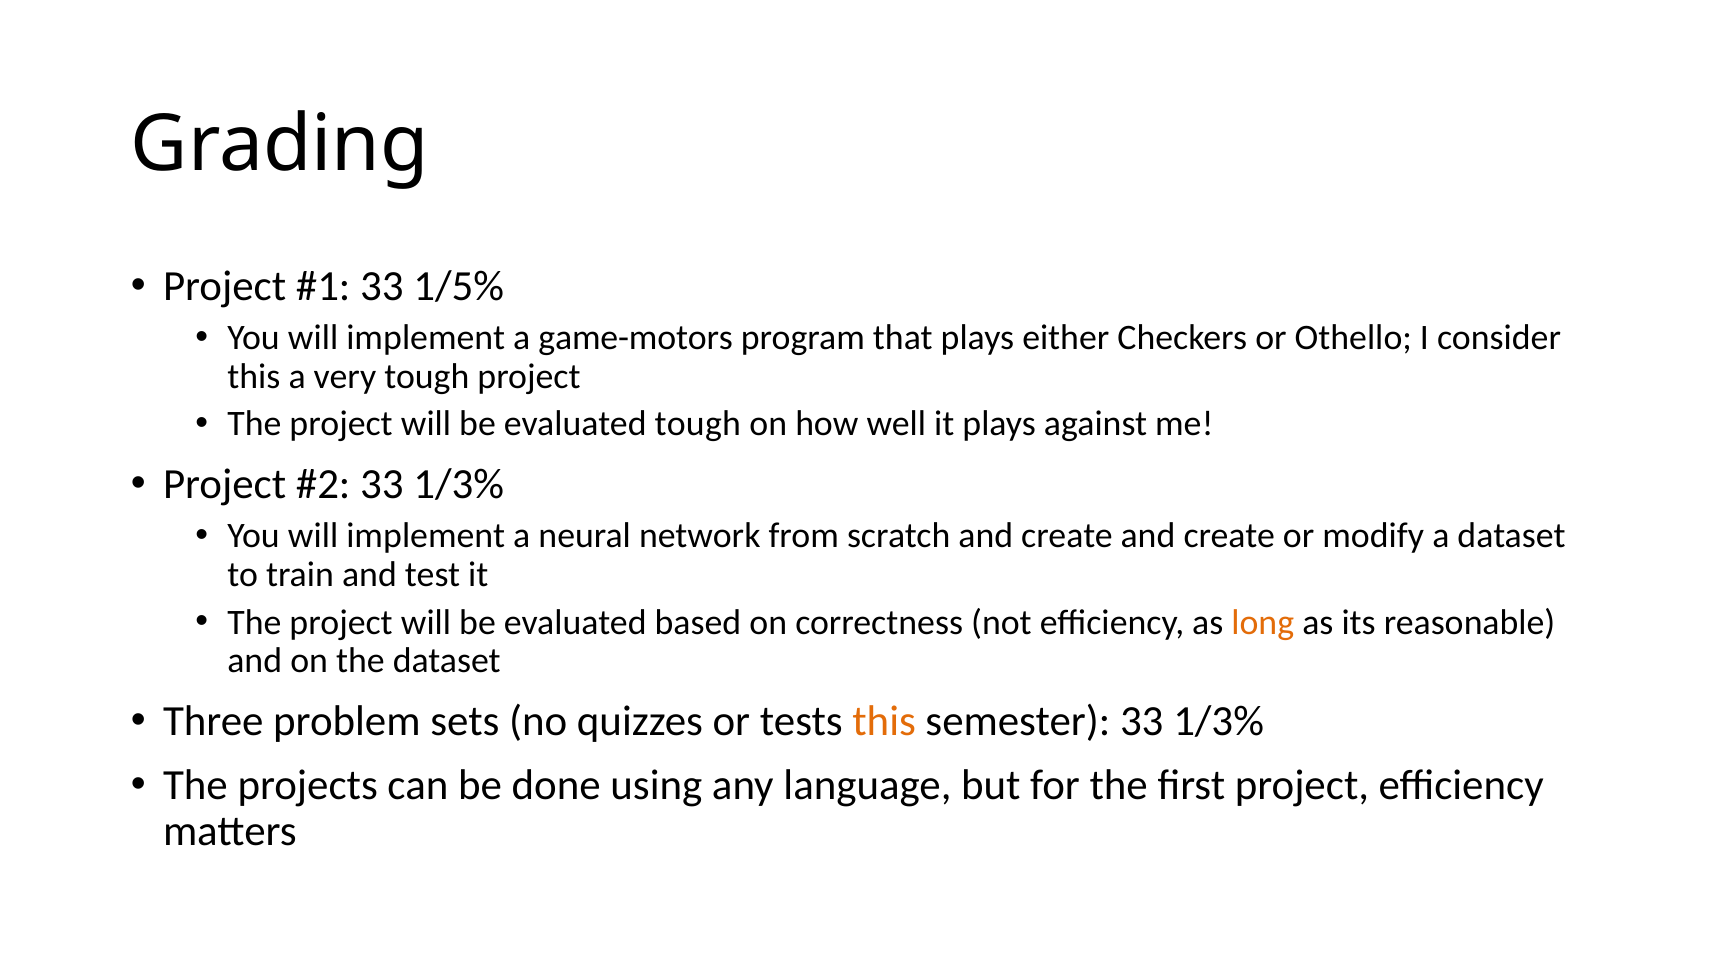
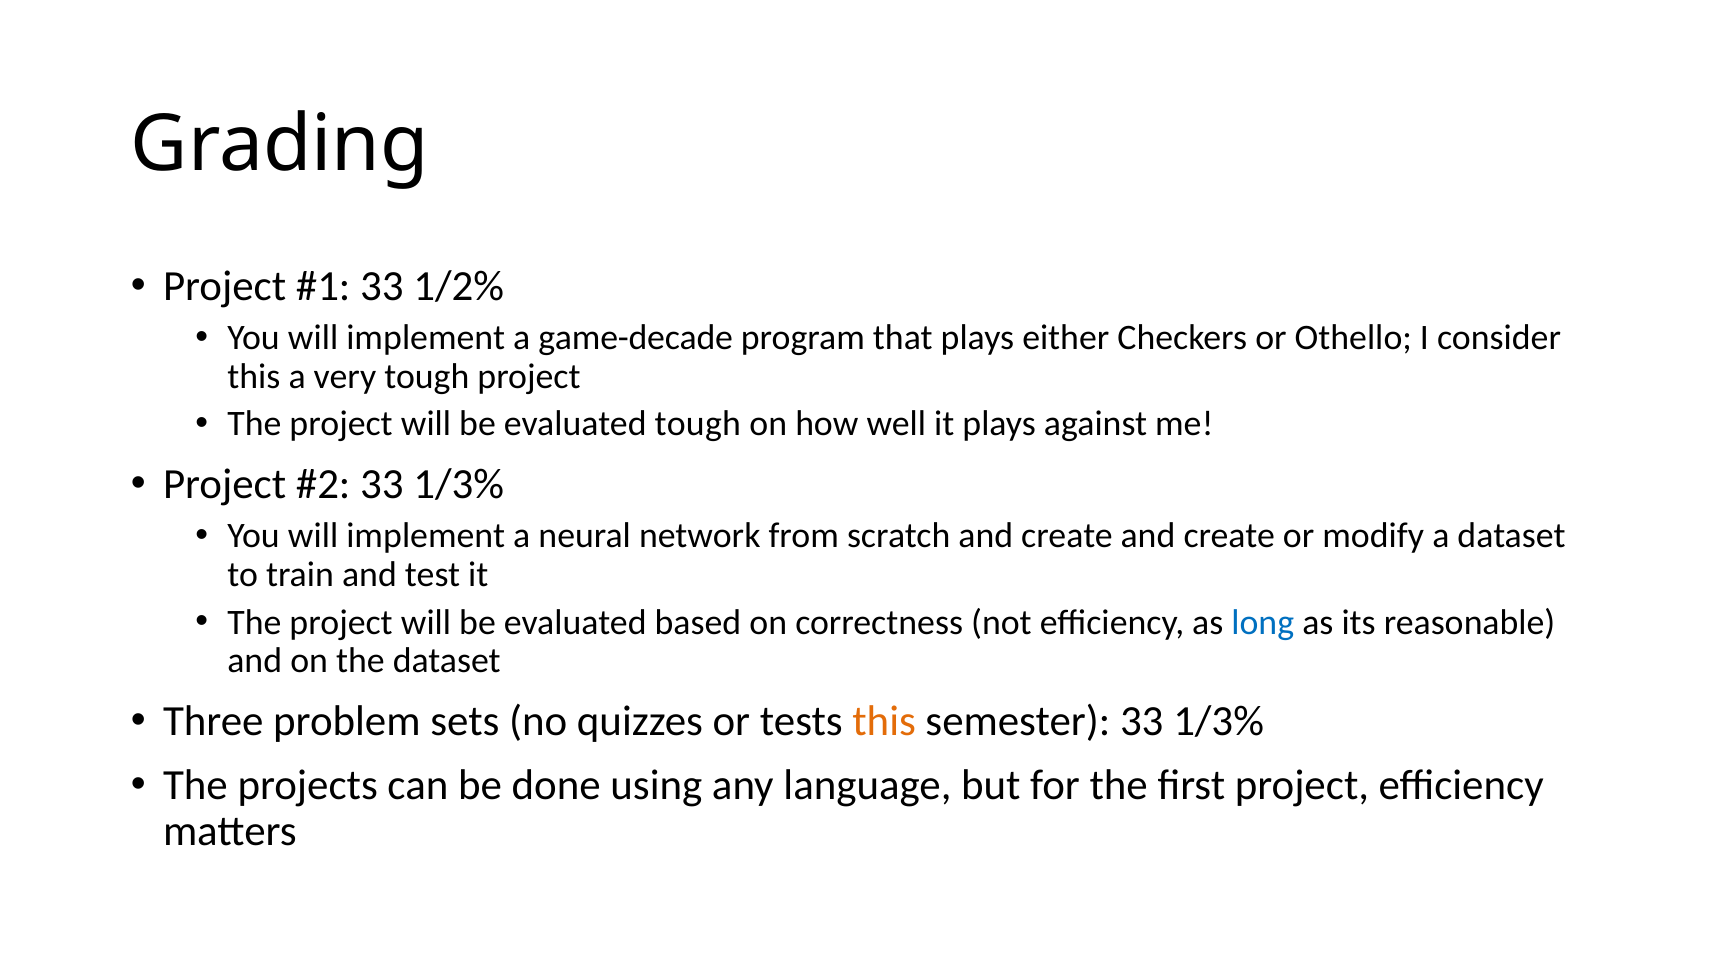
1/5%: 1/5% -> 1/2%
game-motors: game-motors -> game-decade
long colour: orange -> blue
